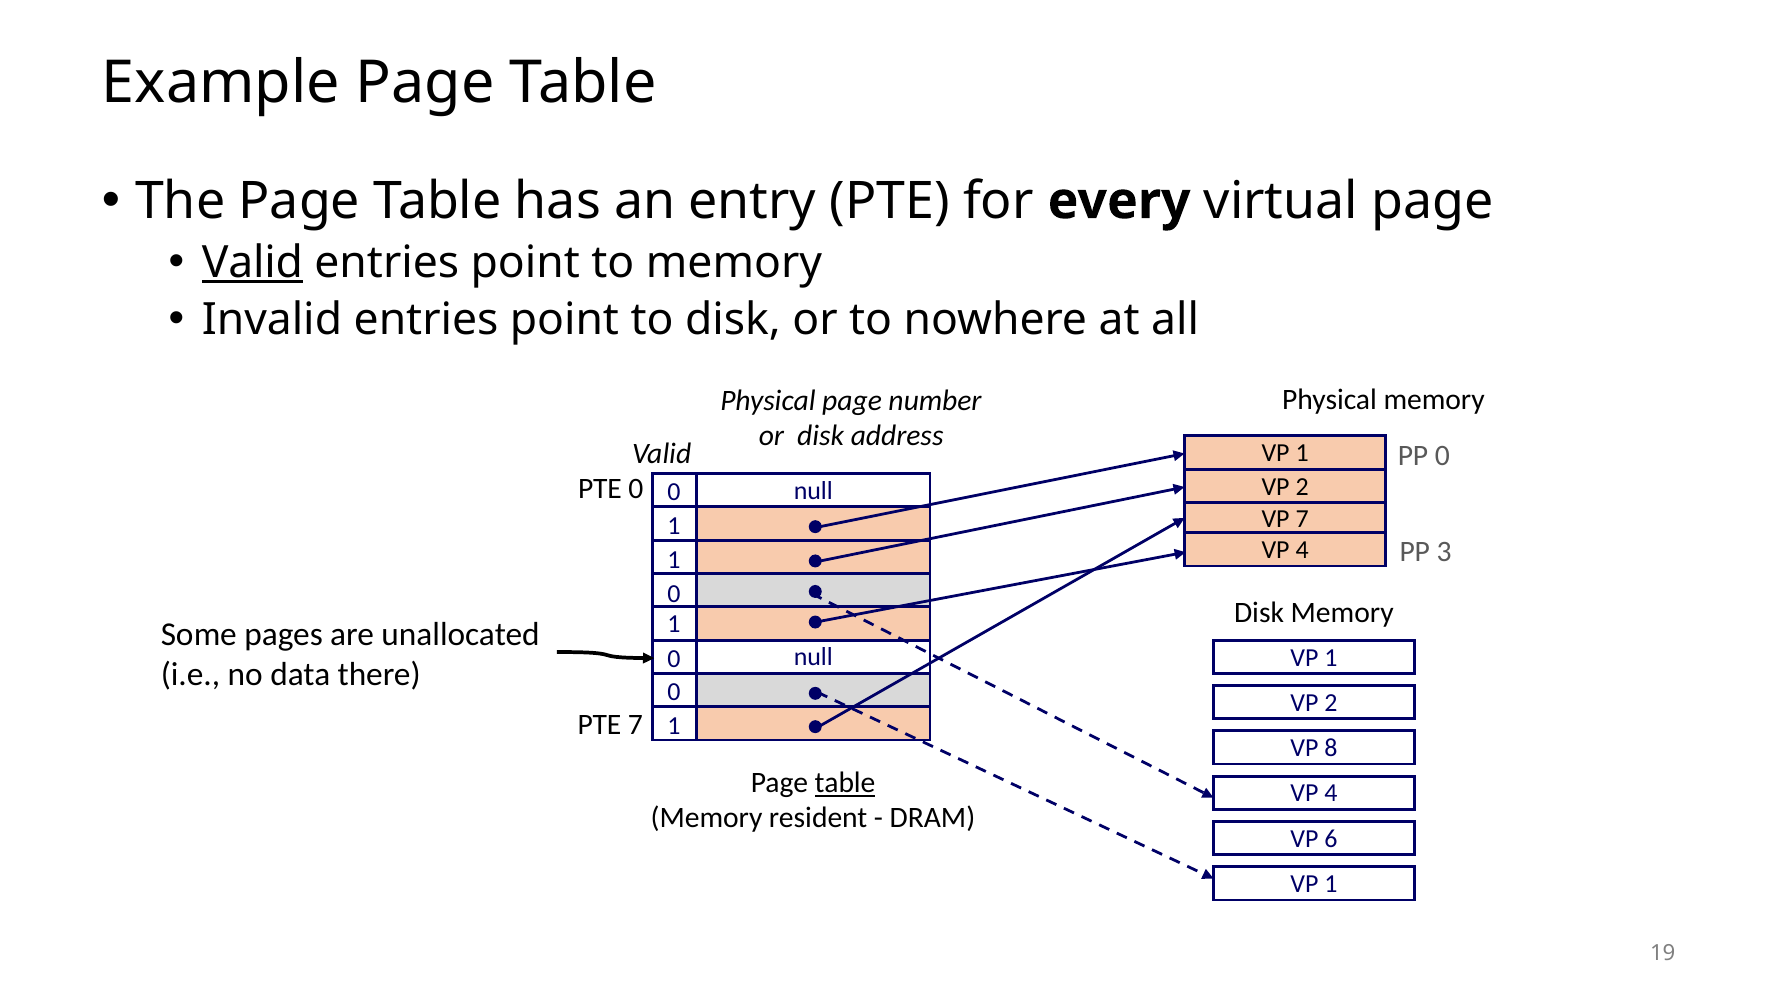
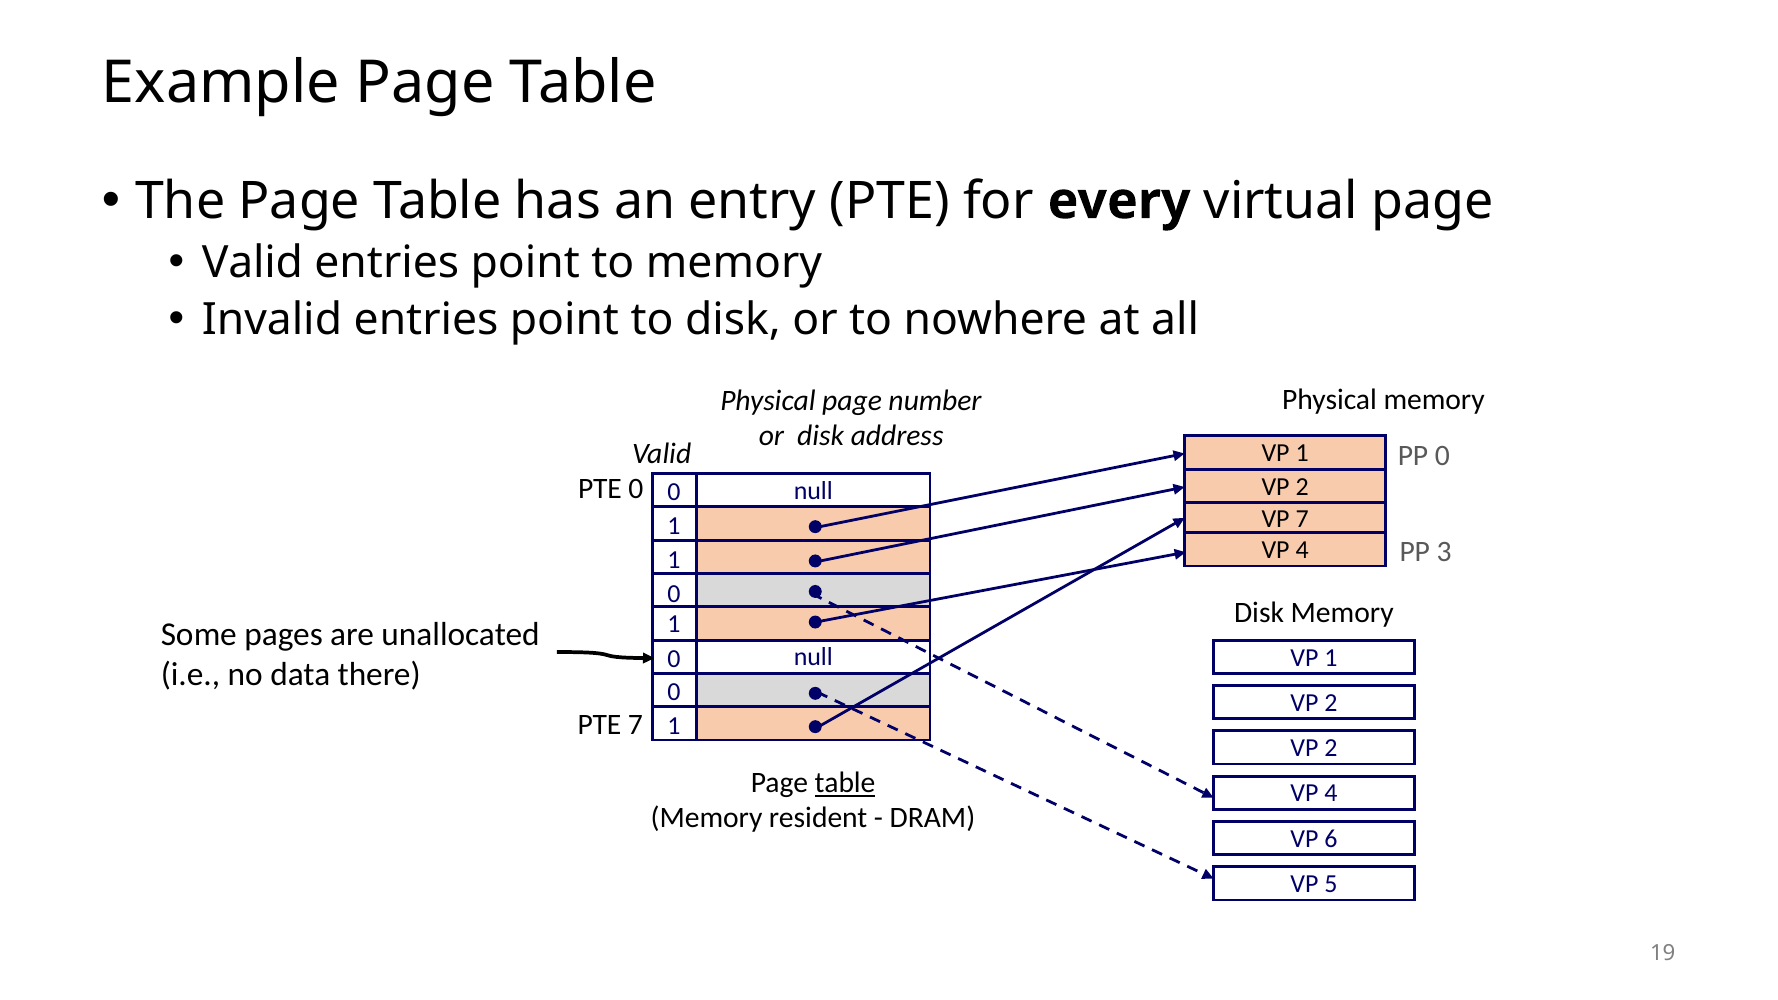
Valid at (253, 262) underline: present -> none
8 at (1331, 748): 8 -> 2
1 at (1331, 884): 1 -> 5
